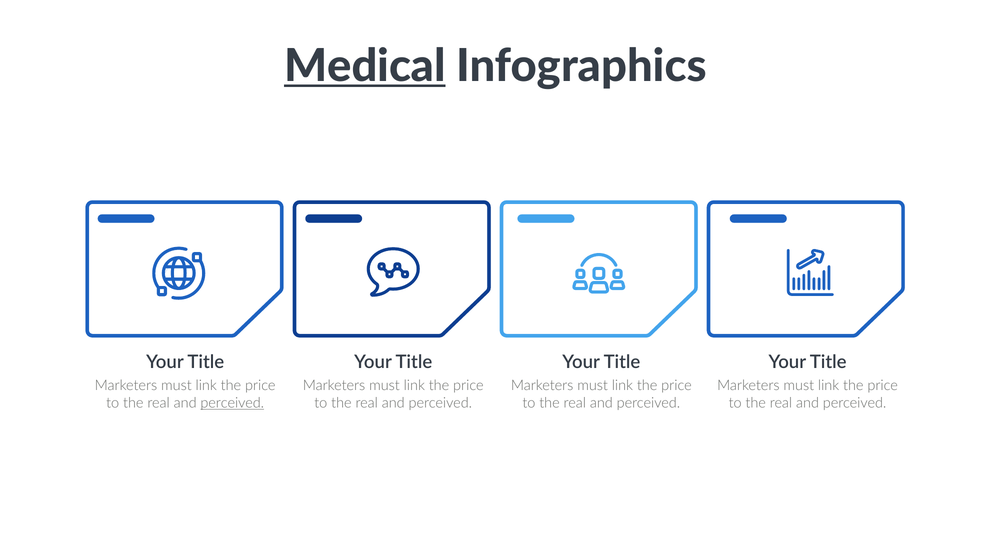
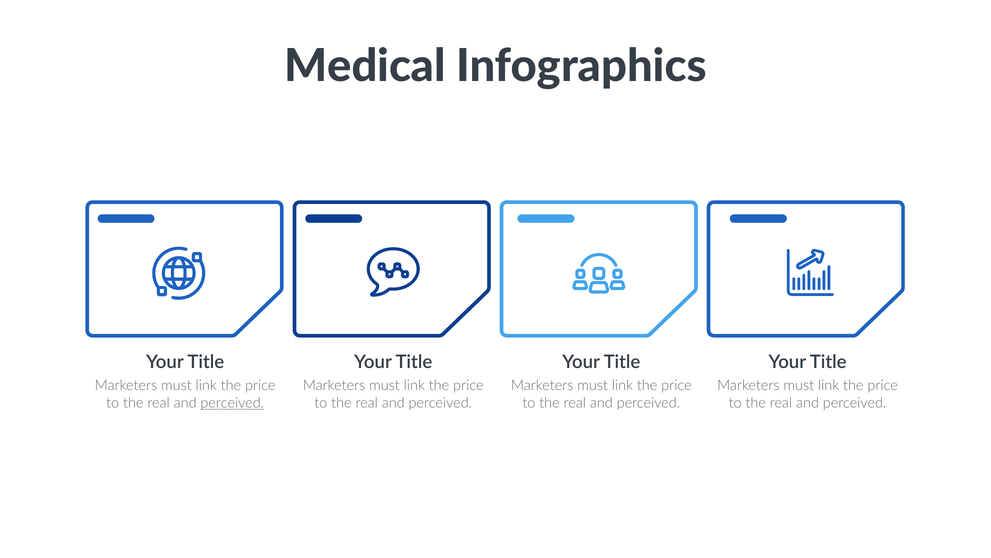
Medical underline: present -> none
